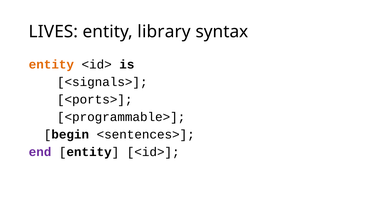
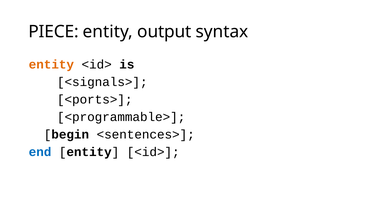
LIVES: LIVES -> PIECE
library: library -> output
end colour: purple -> blue
